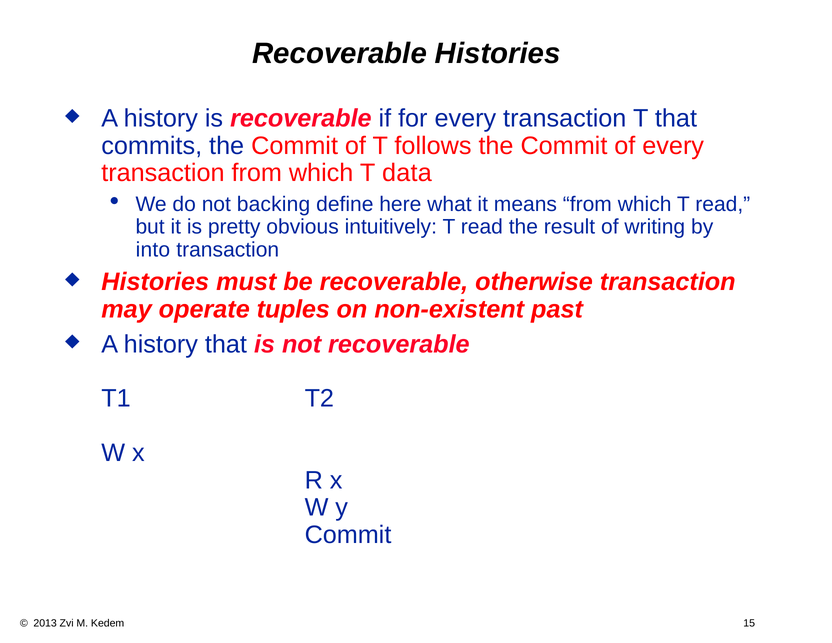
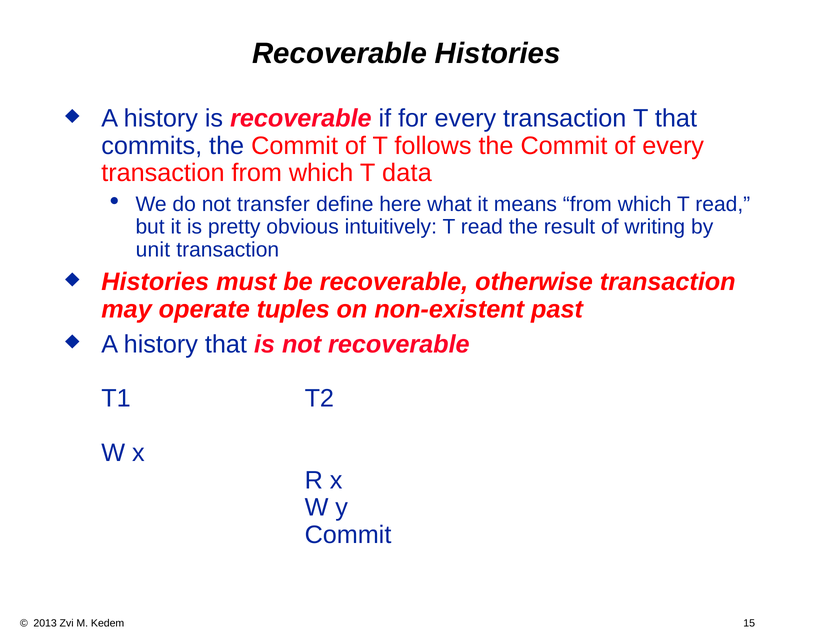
backing: backing -> transfer
into: into -> unit
